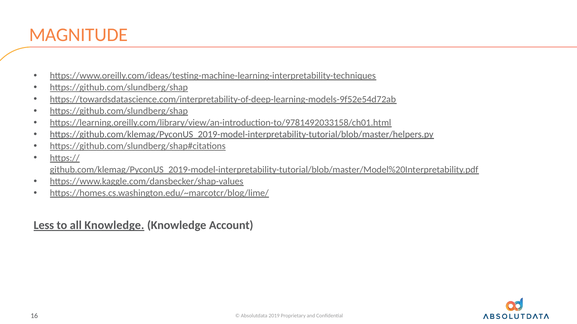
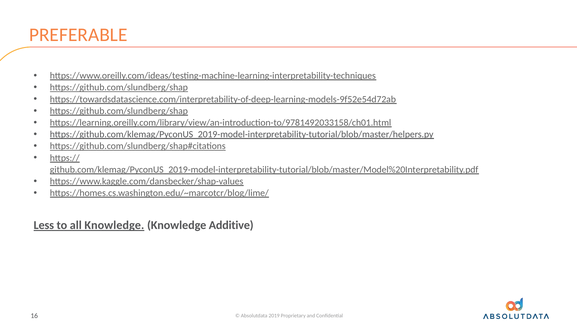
MAGNITUDE: MAGNITUDE -> PREFERABLE
Account: Account -> Additive
